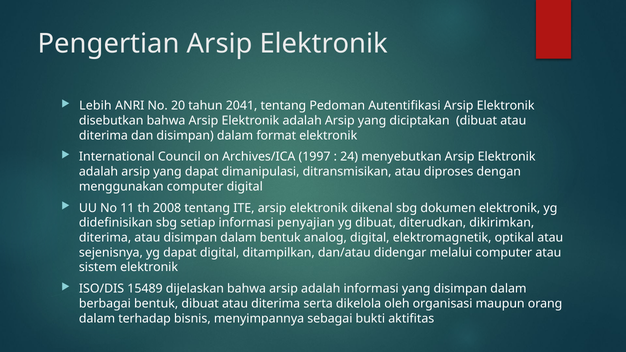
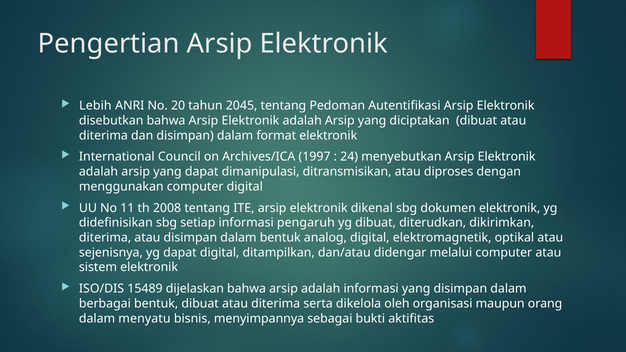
2041: 2041 -> 2045
penyajian: penyajian -> pengaruh
terhadap: terhadap -> menyatu
